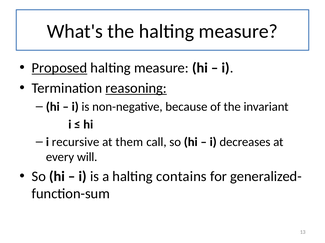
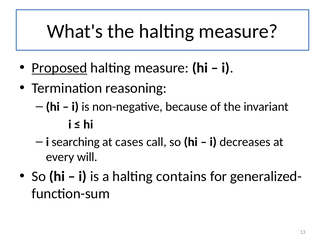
reasoning underline: present -> none
recursive: recursive -> searching
them: them -> cases
